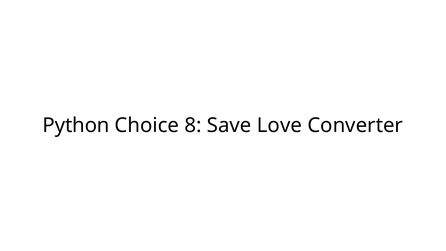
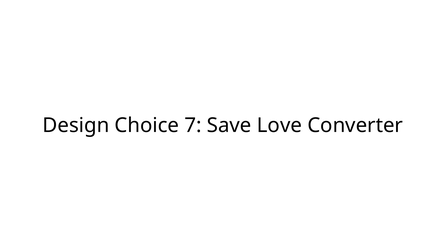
Python: Python -> Design
8: 8 -> 7
